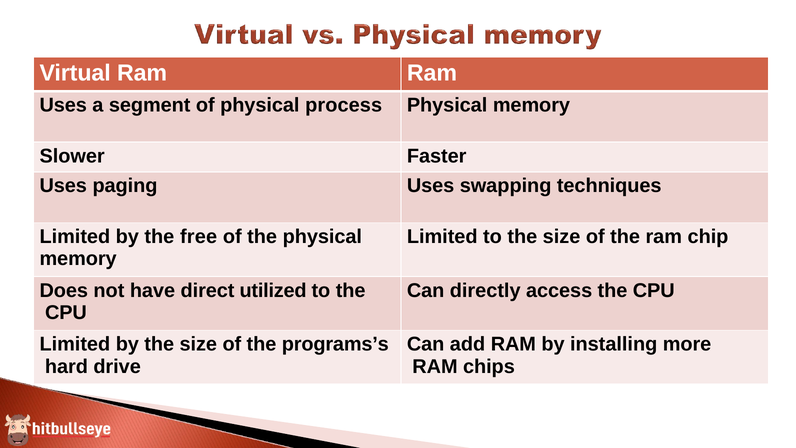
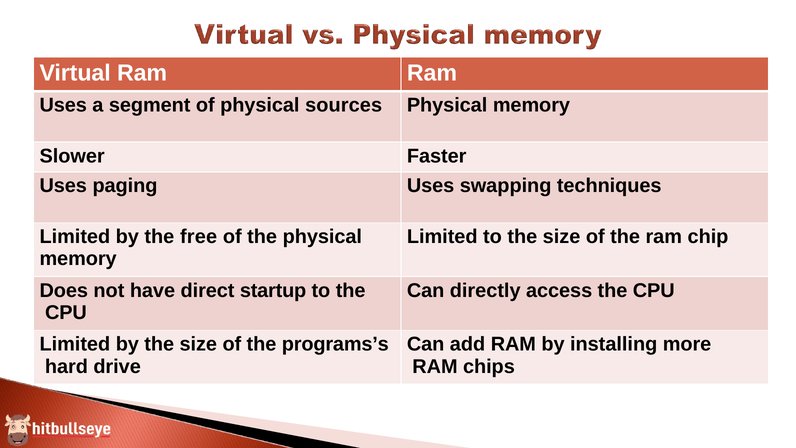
process: process -> sources
utilized: utilized -> startup
